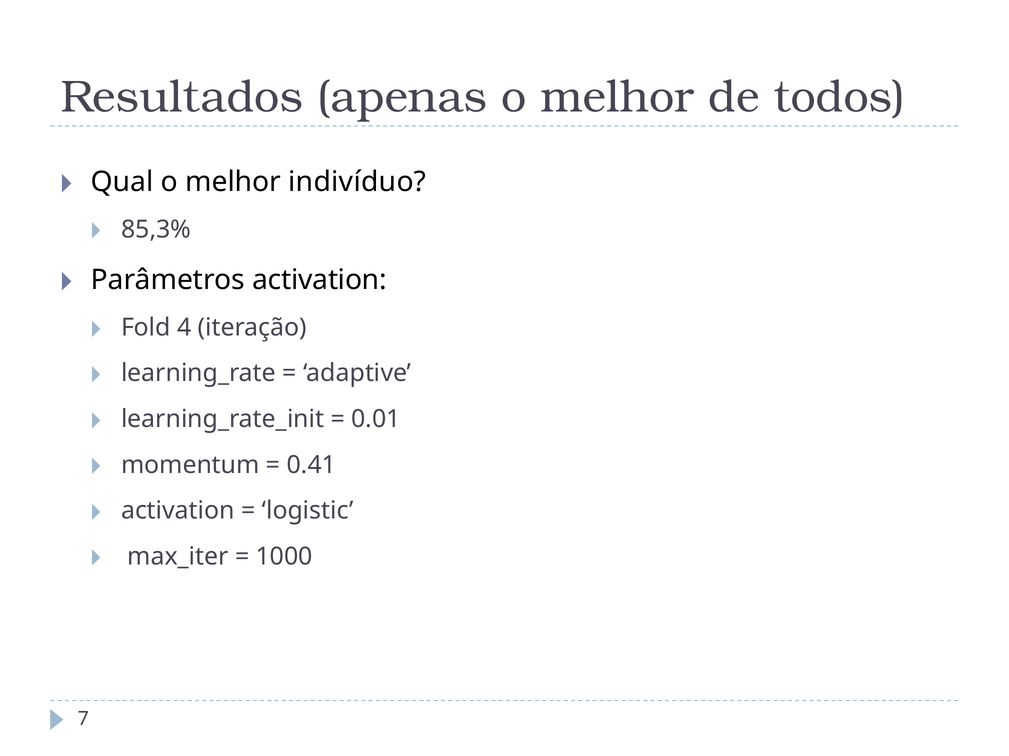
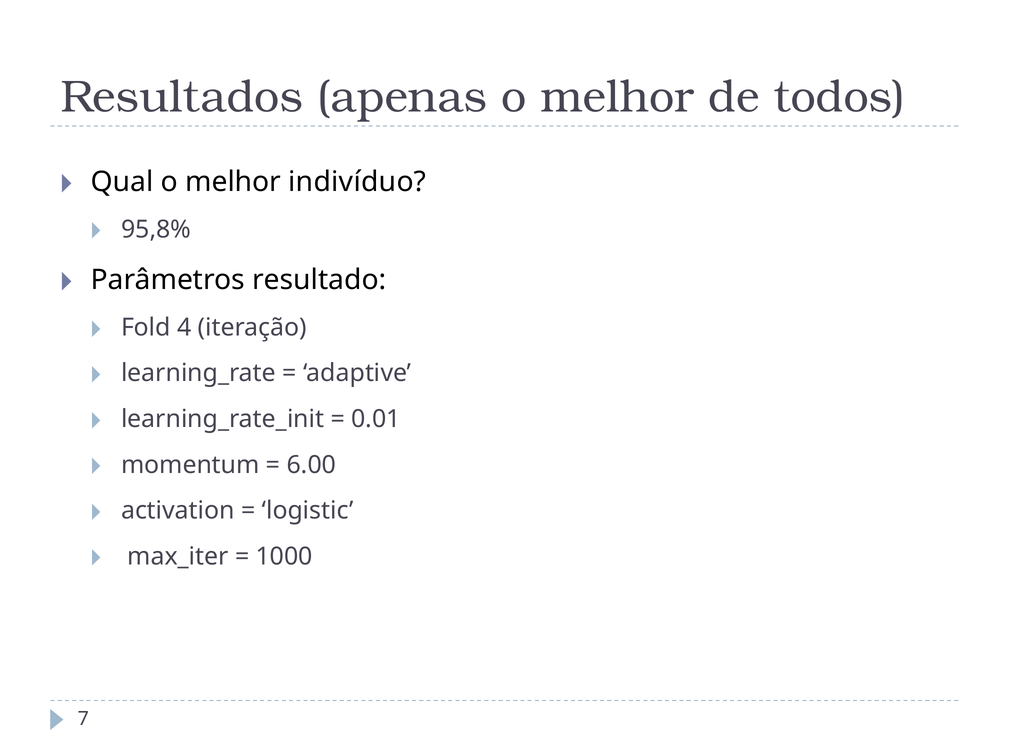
85,3%: 85,3% -> 95,8%
Parâmetros activation: activation -> resultado
0.41: 0.41 -> 6.00
